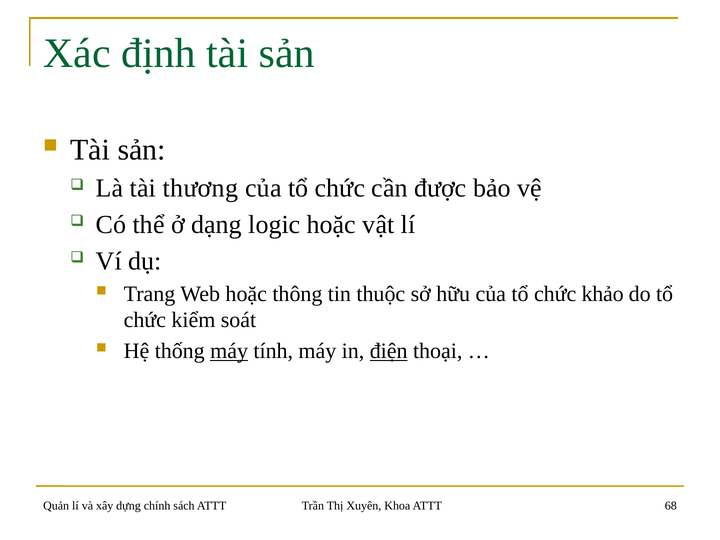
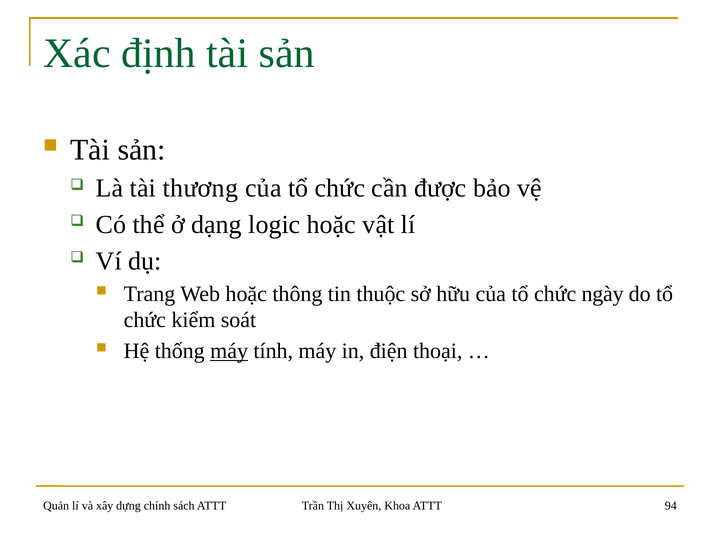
khảo: khảo -> ngày
điện underline: present -> none
68: 68 -> 94
